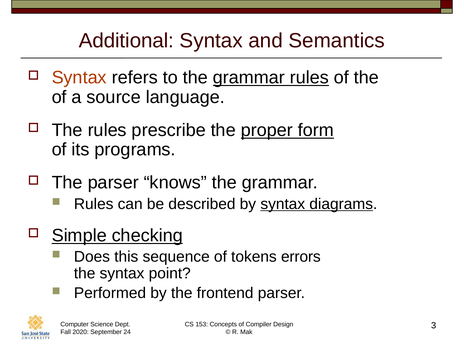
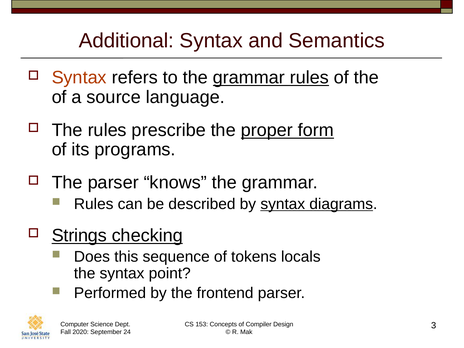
Simple: Simple -> Strings
errors: errors -> locals
